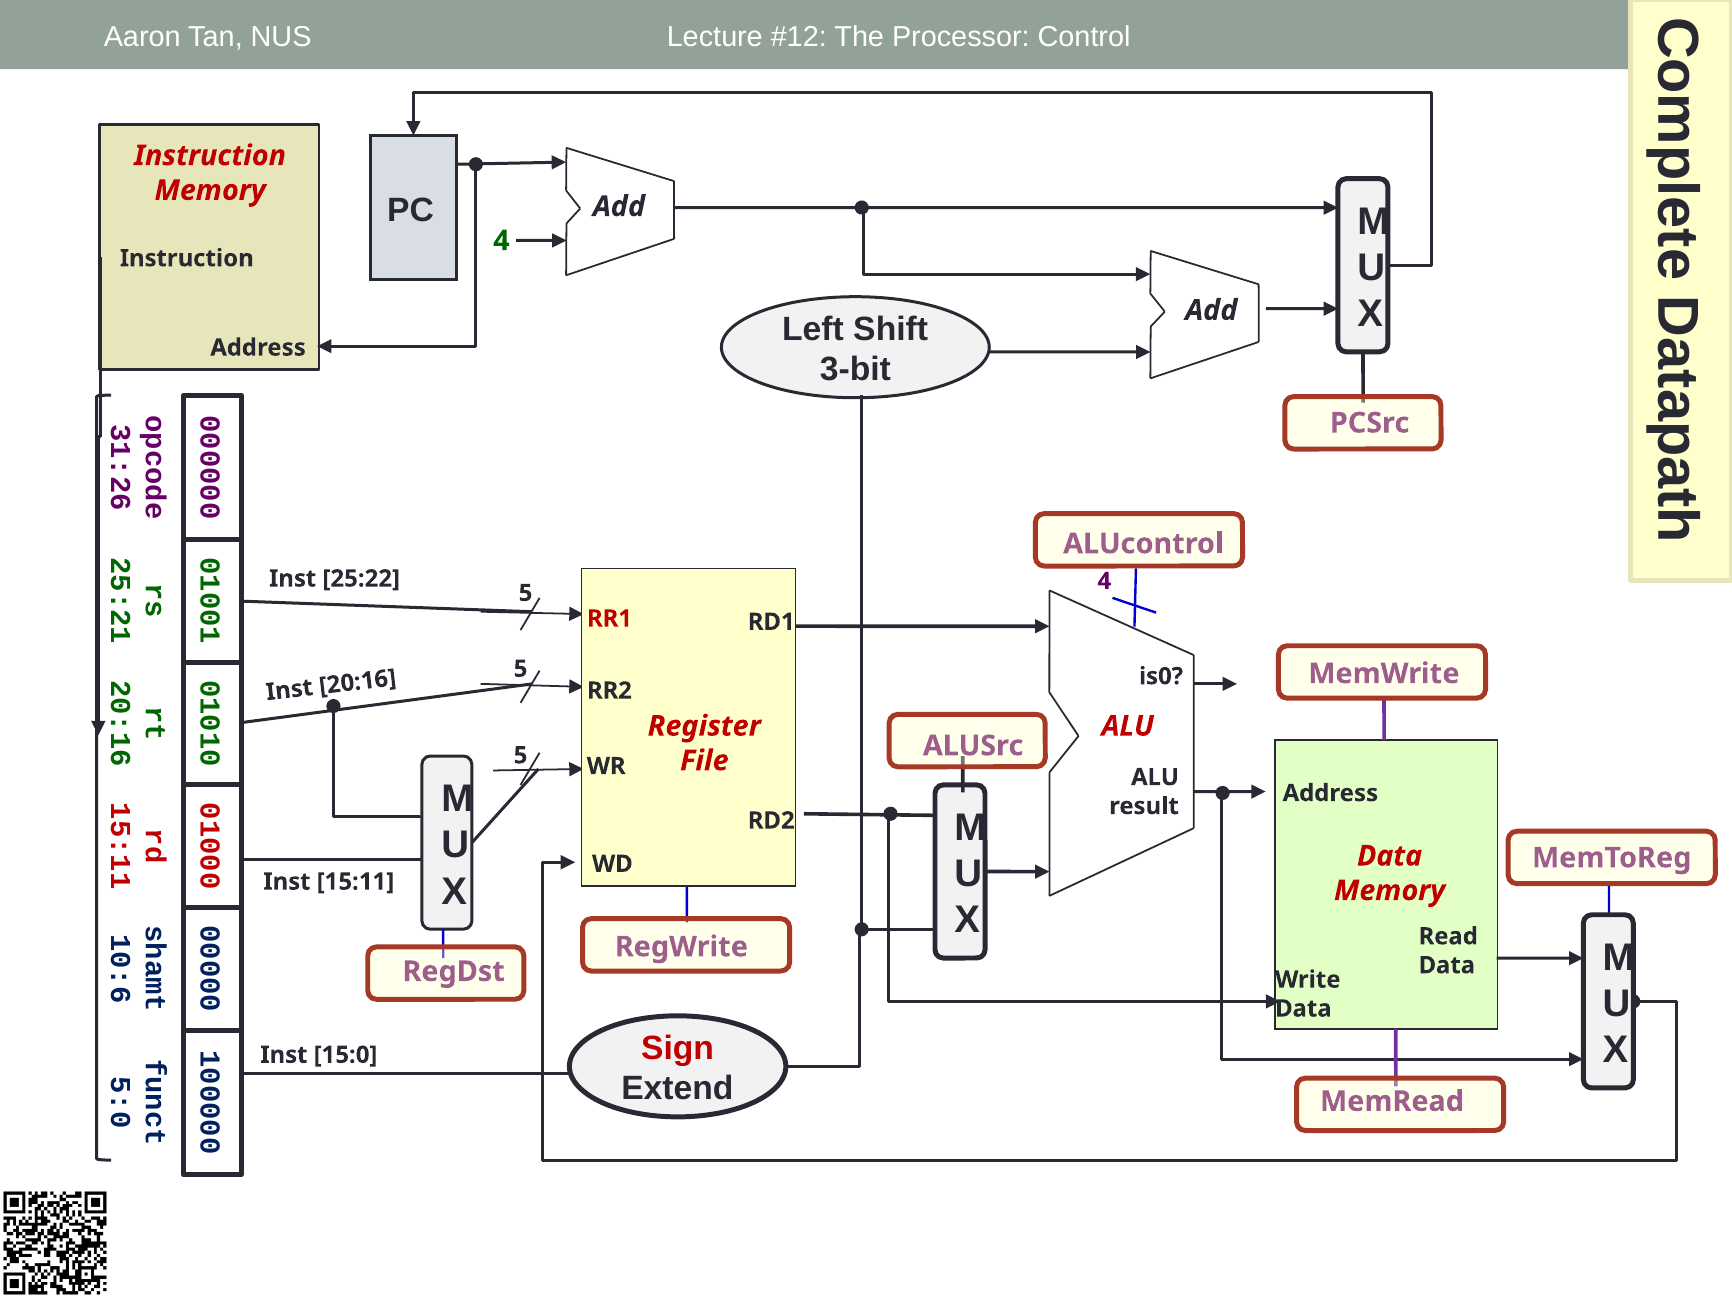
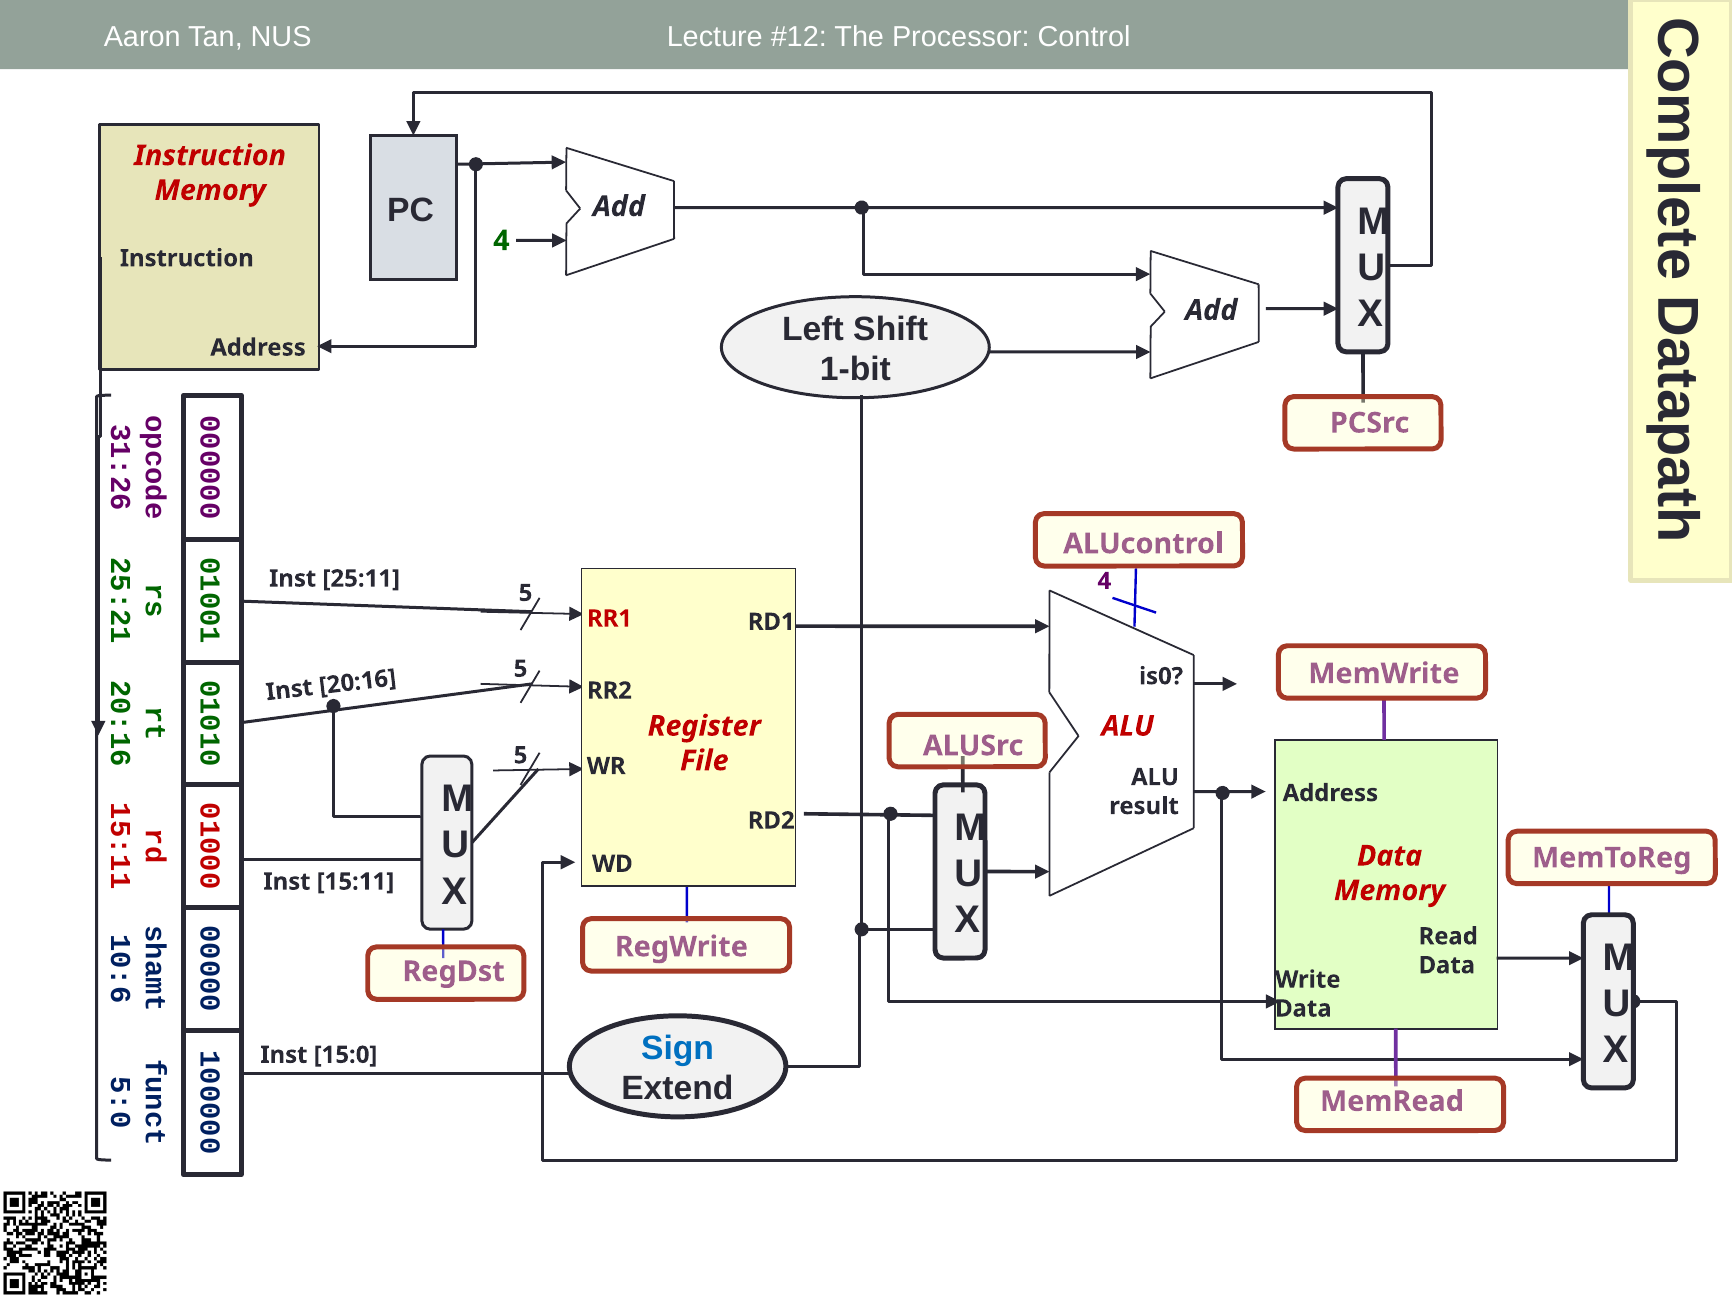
3-bit: 3-bit -> 1-bit
25:22: 25:22 -> 25:11
Sign colour: red -> blue
